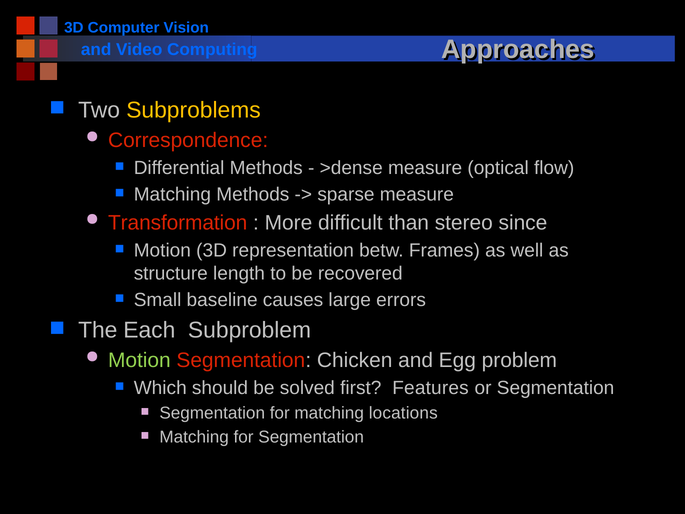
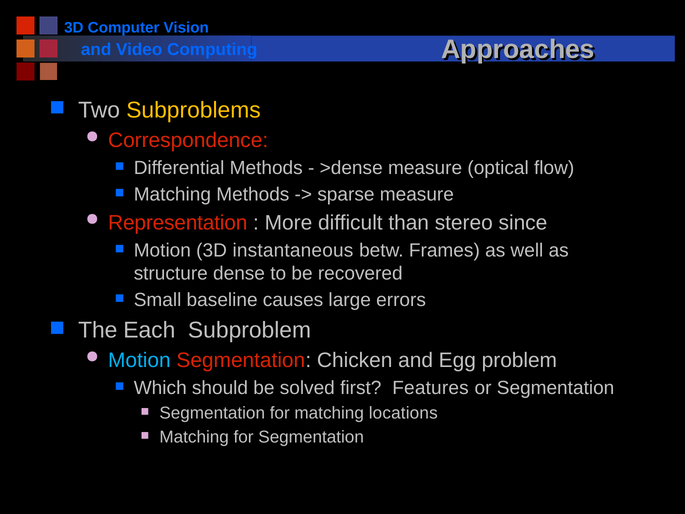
Transformation: Transformation -> Representation
representation: representation -> instantaneous
length: length -> dense
Motion at (139, 360) colour: light green -> light blue
